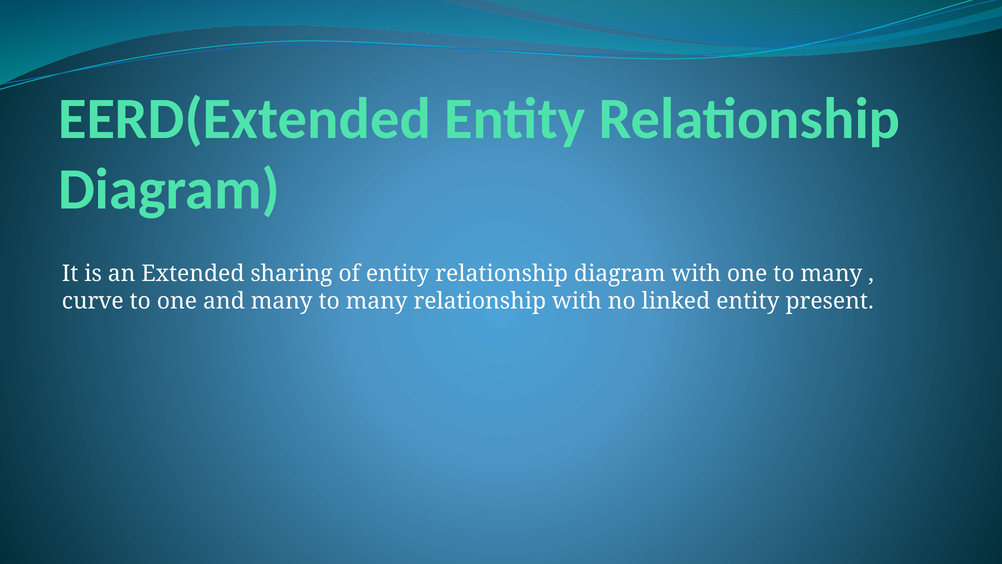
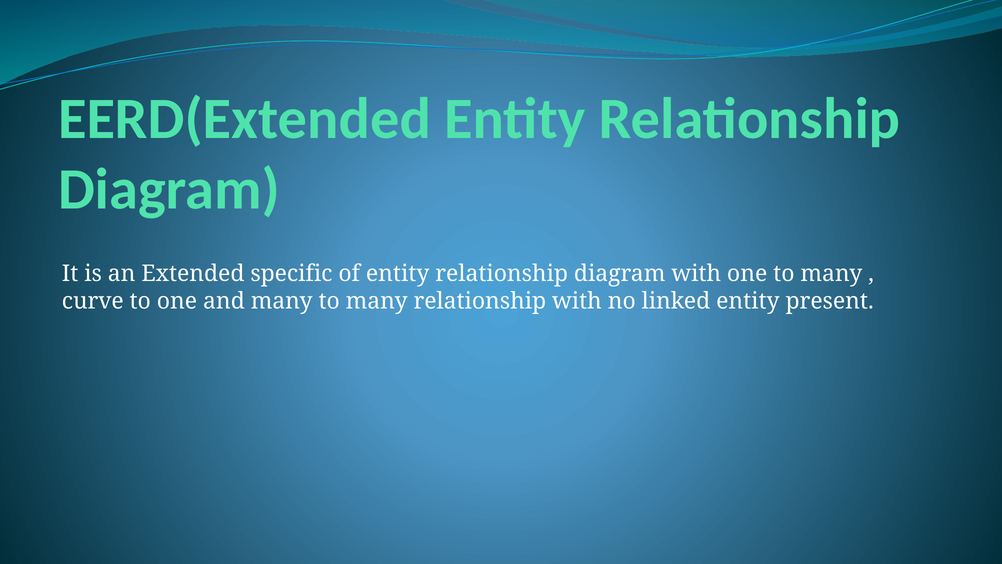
sharing: sharing -> specific
